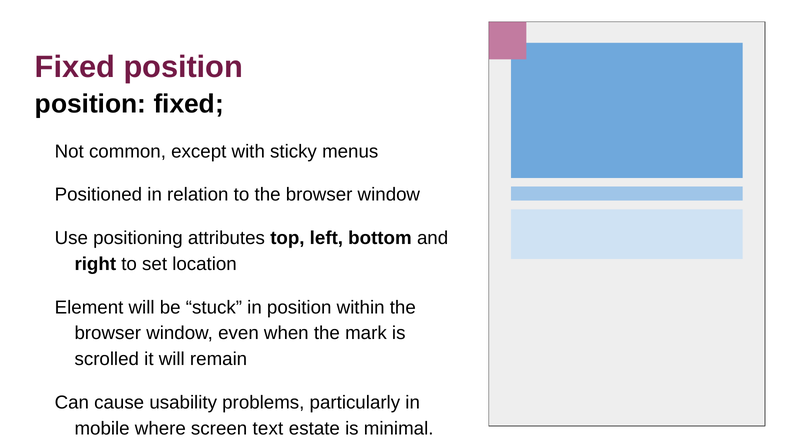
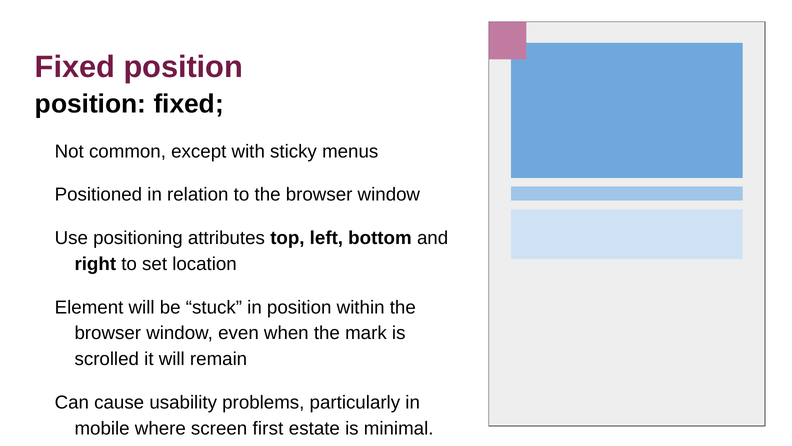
text: text -> first
